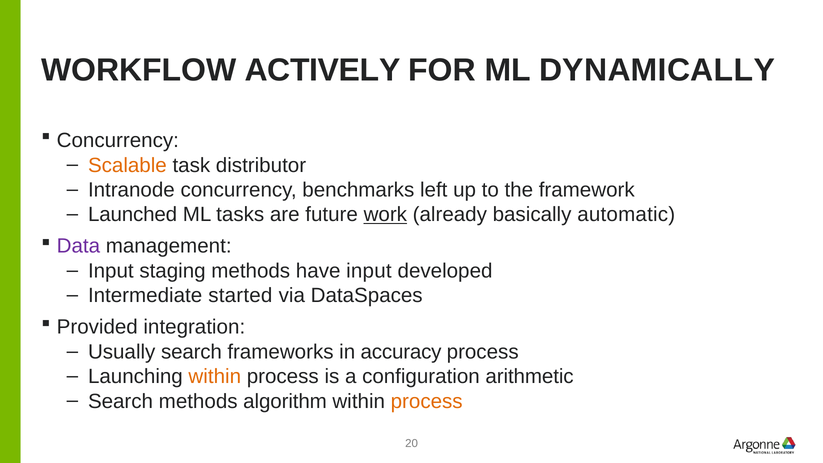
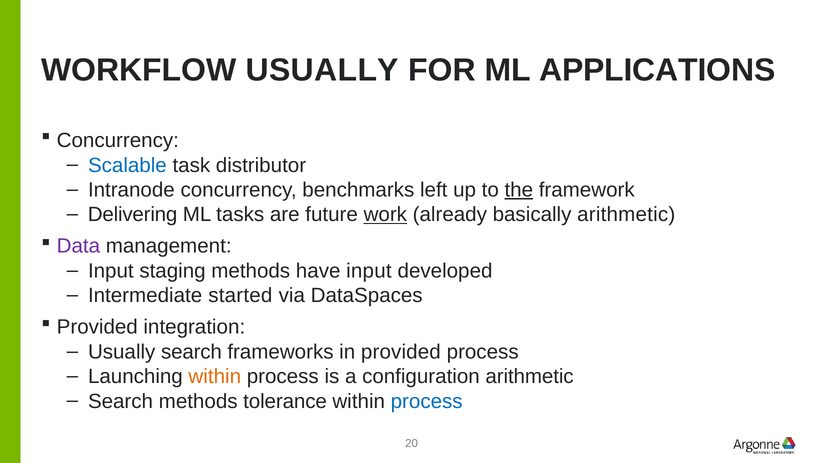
WORKFLOW ACTIVELY: ACTIVELY -> USUALLY
DYNAMICALLY: DYNAMICALLY -> APPLICATIONS
Scalable colour: orange -> blue
the underline: none -> present
Launched: Launched -> Delivering
basically automatic: automatic -> arithmetic
in accuracy: accuracy -> provided
algorithm: algorithm -> tolerance
process at (427, 401) colour: orange -> blue
